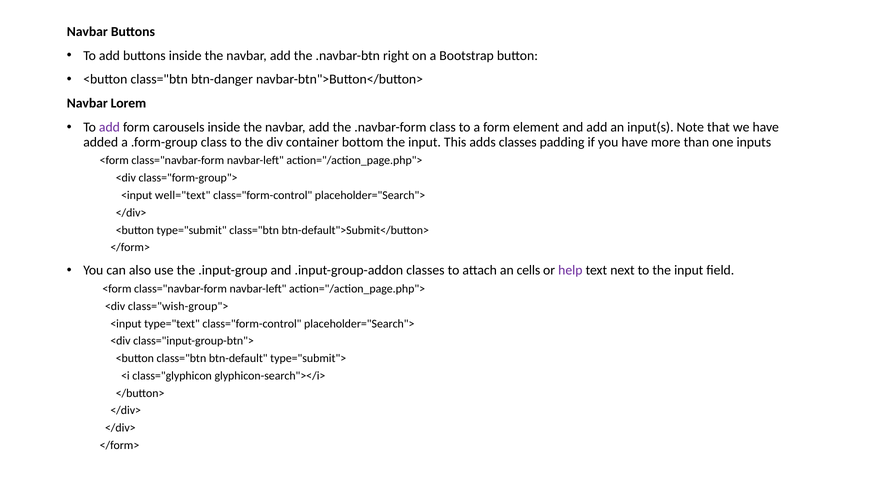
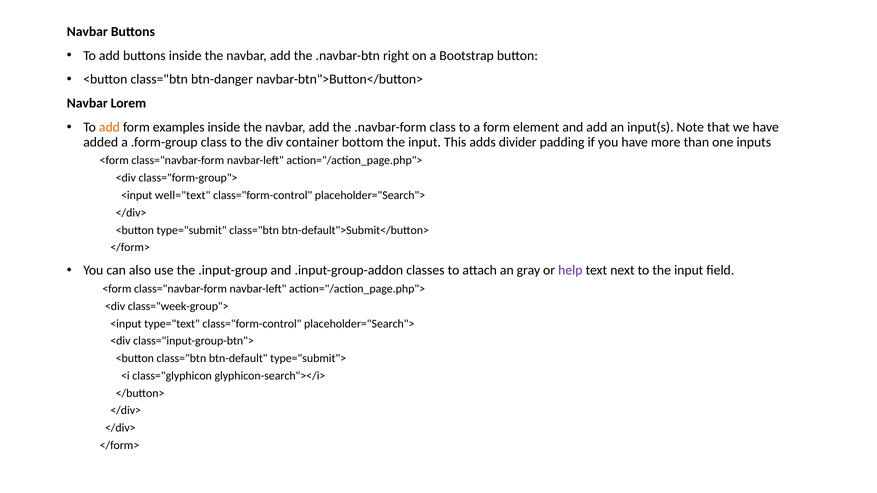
add at (109, 127) colour: purple -> orange
carousels: carousels -> examples
adds classes: classes -> divider
cells: cells -> gray
class="wish-group">: class="wish-group"> -> class="week-group">
